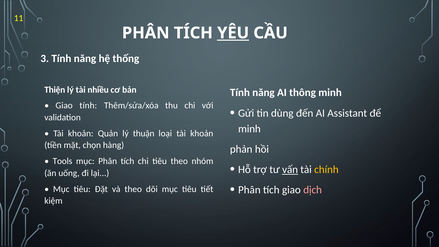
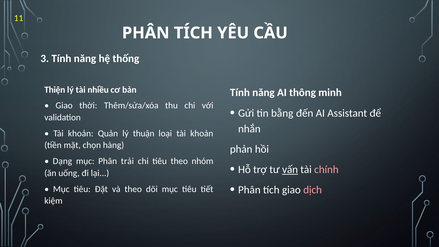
YÊU underline: present -> none
Giao tính: tính -> thời
dùng: dùng -> bằng
minh at (249, 129): minh -> nhắn
Tools: Tools -> Dạng
mục Phân tích: tích -> trải
chính colour: yellow -> pink
